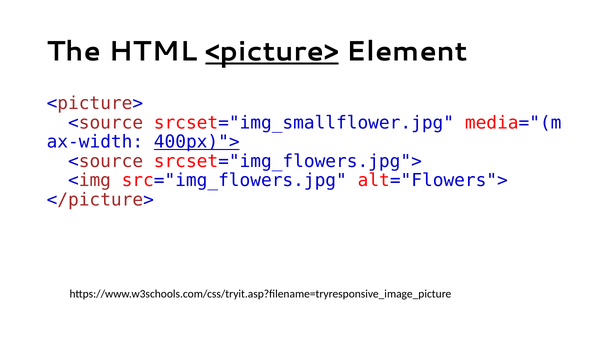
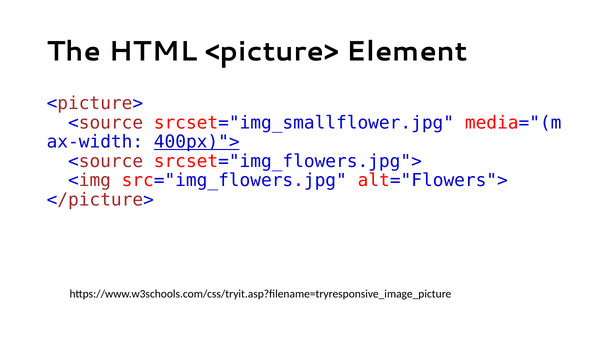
<picture> at (272, 51) underline: present -> none
